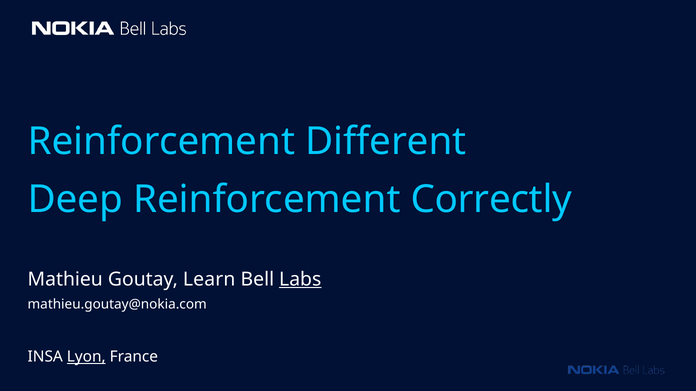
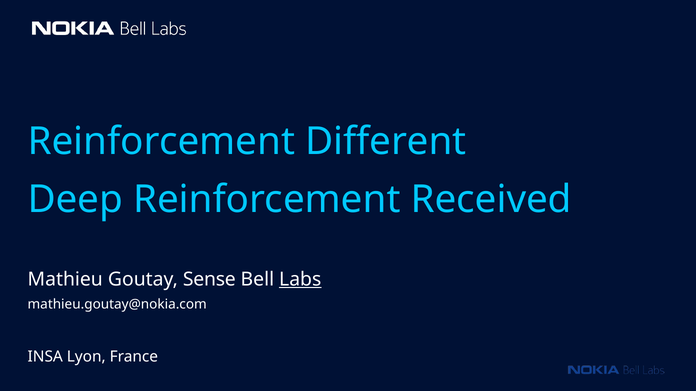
Correctly: Correctly -> Received
Learn: Learn -> Sense
Lyon underline: present -> none
